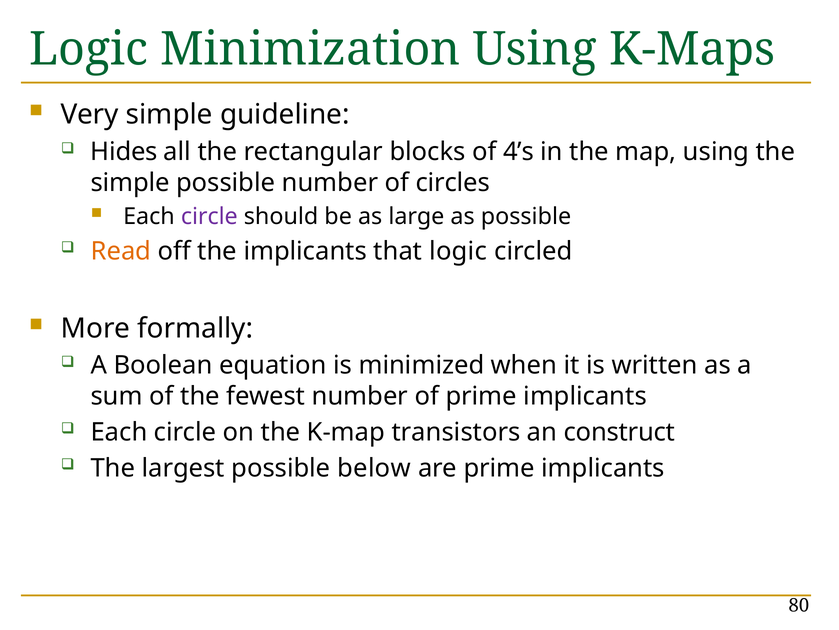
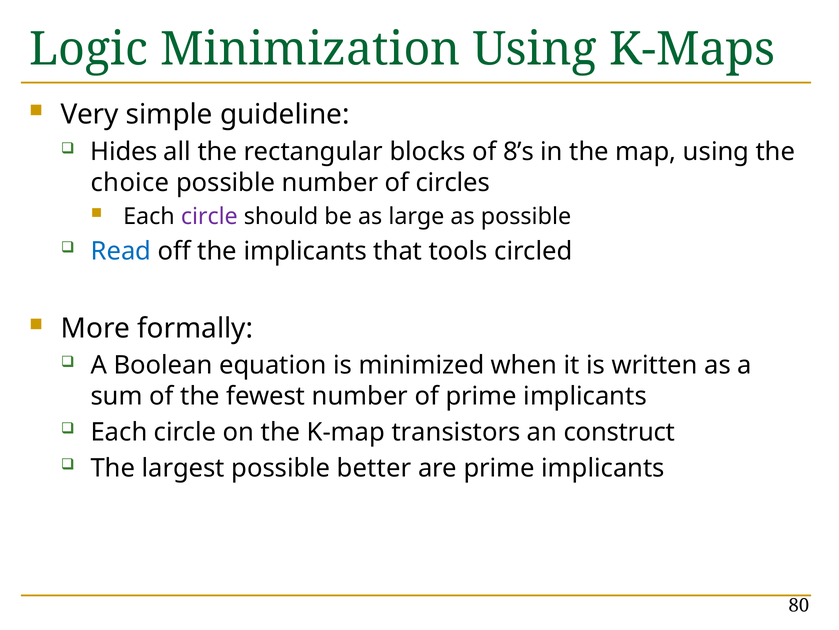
4’s: 4’s -> 8’s
simple at (130, 182): simple -> choice
Read colour: orange -> blue
that logic: logic -> tools
below: below -> better
